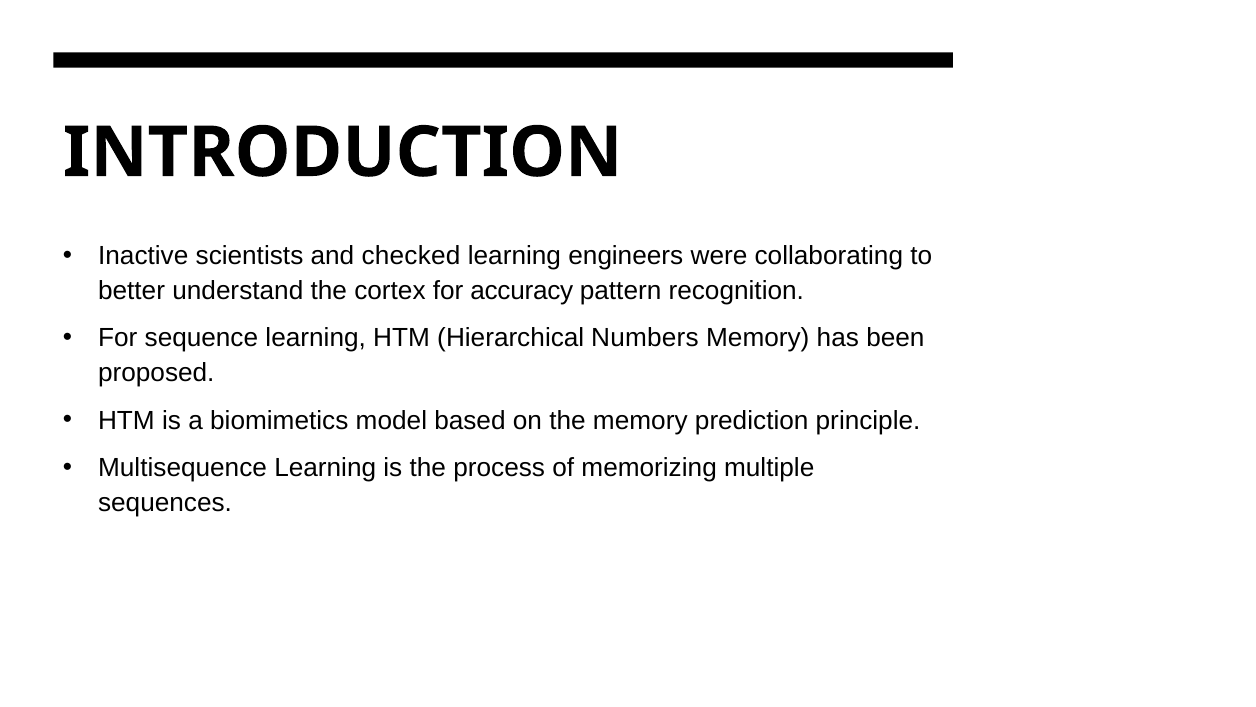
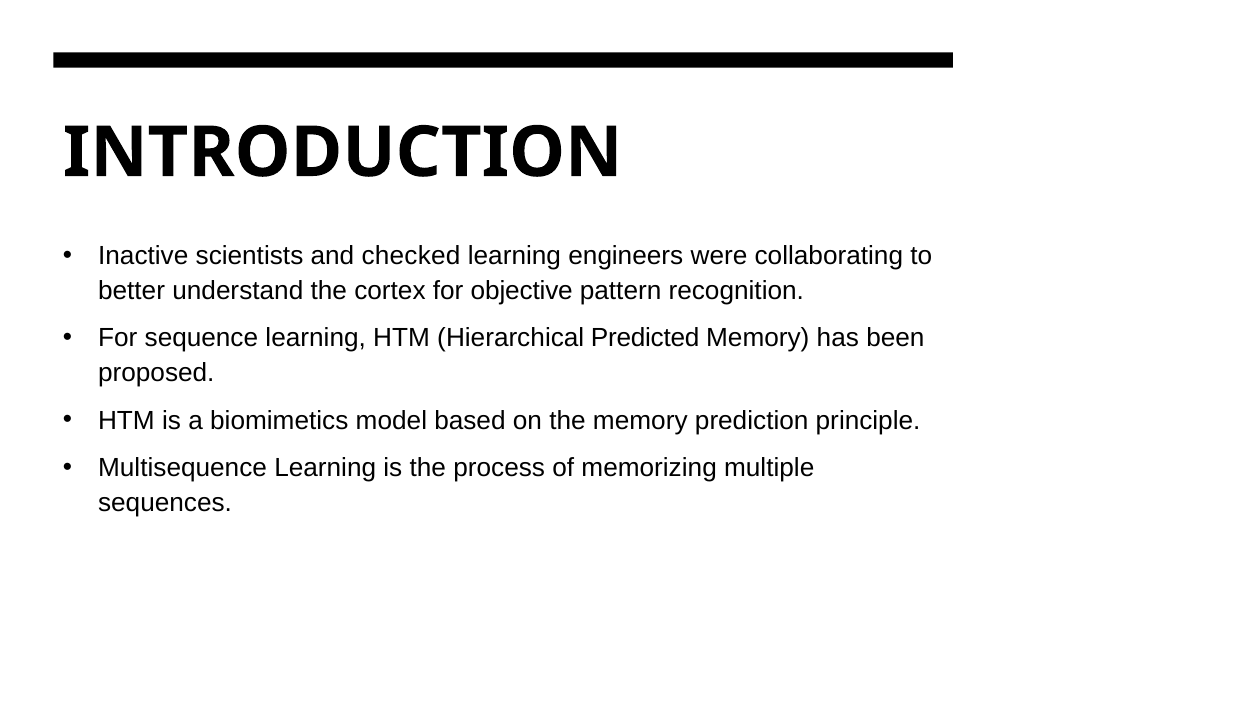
accuracy: accuracy -> objective
Numbers: Numbers -> Predicted
